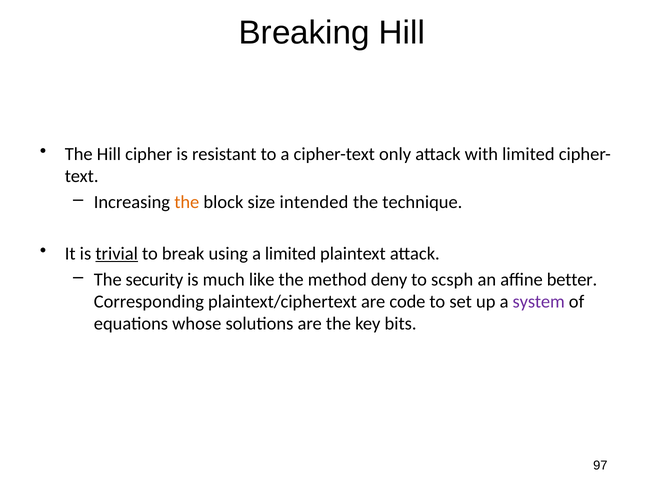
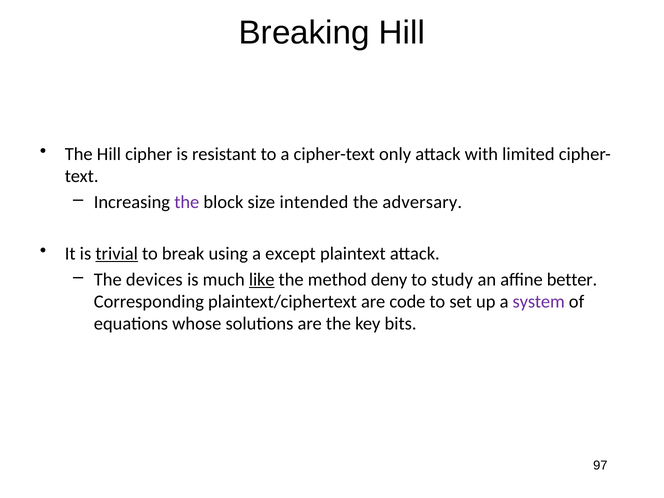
the at (187, 202) colour: orange -> purple
technique: technique -> adversary
a limited: limited -> except
security: security -> devices
like underline: none -> present
scsph: scsph -> study
